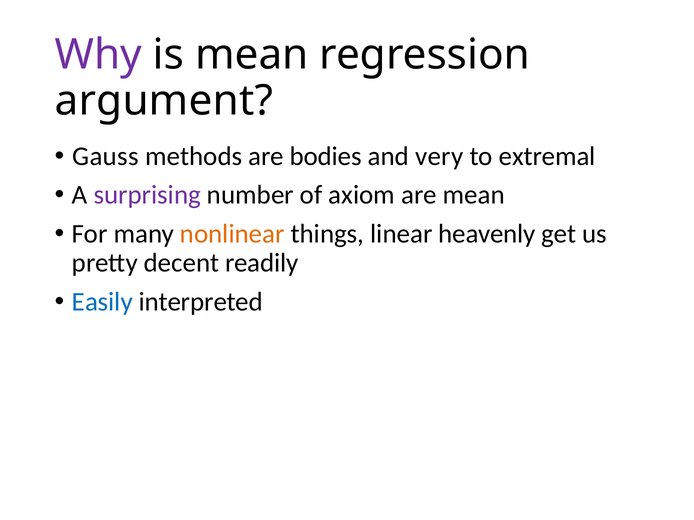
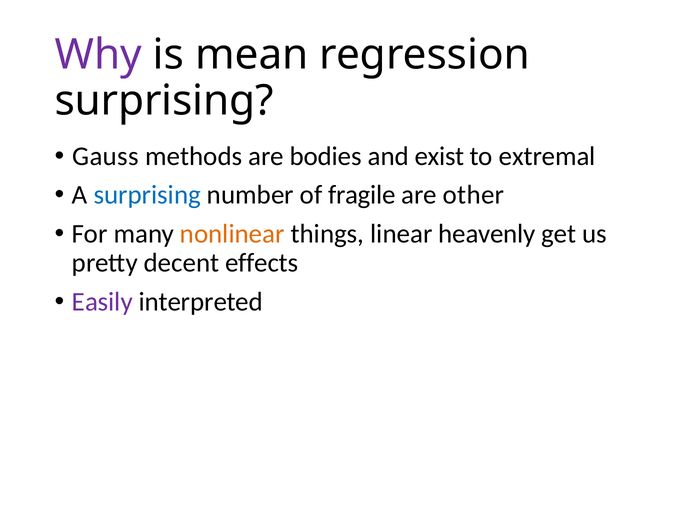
argument at (164, 101): argument -> surprising
very: very -> exist
surprising at (147, 195) colour: purple -> blue
axiom: axiom -> fragile
are mean: mean -> other
readily: readily -> effects
Easily colour: blue -> purple
